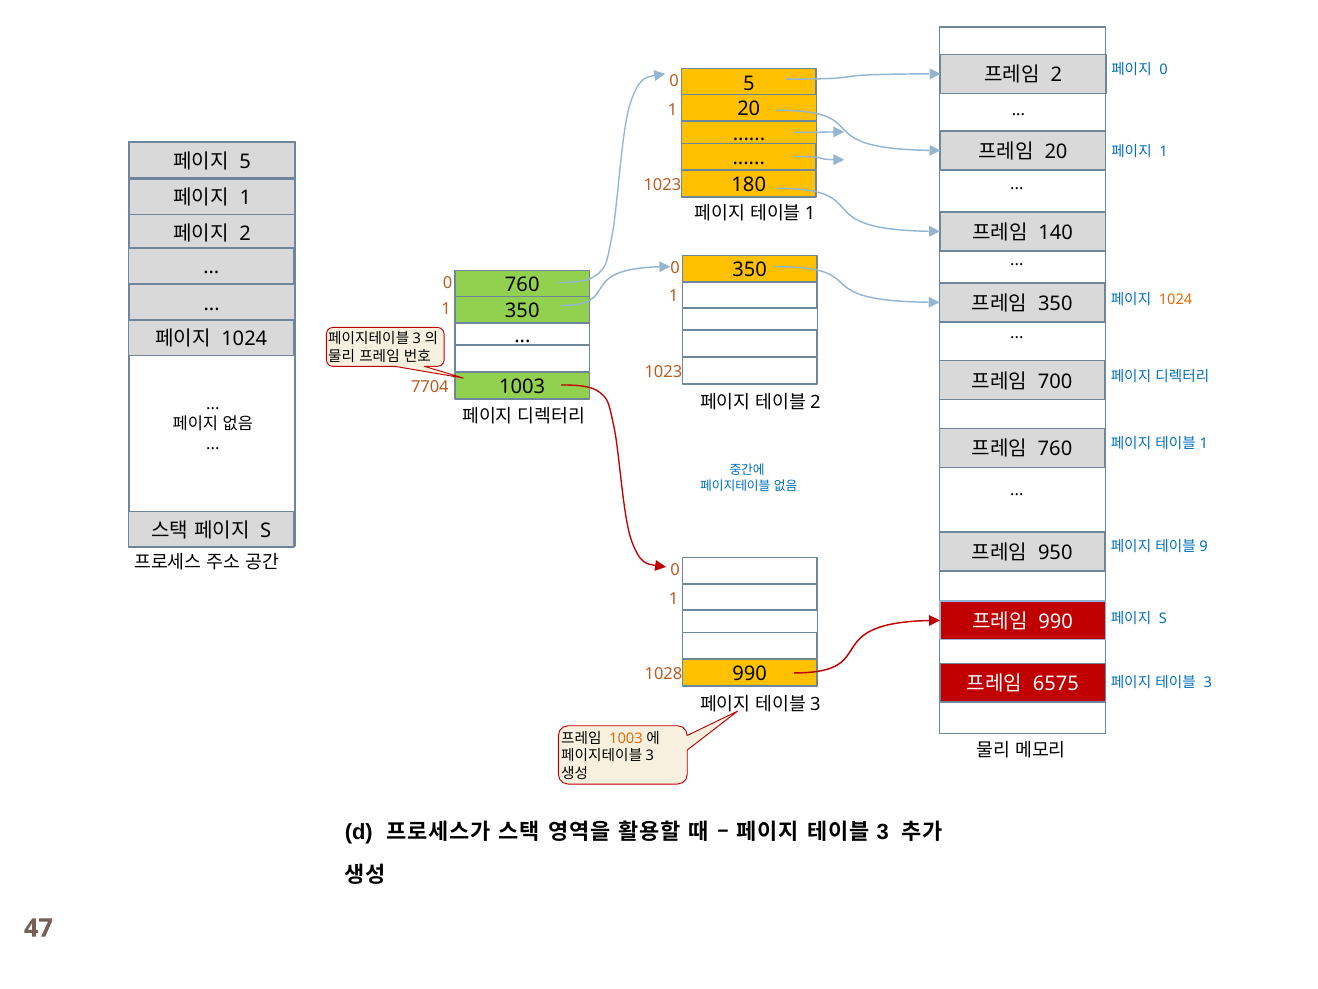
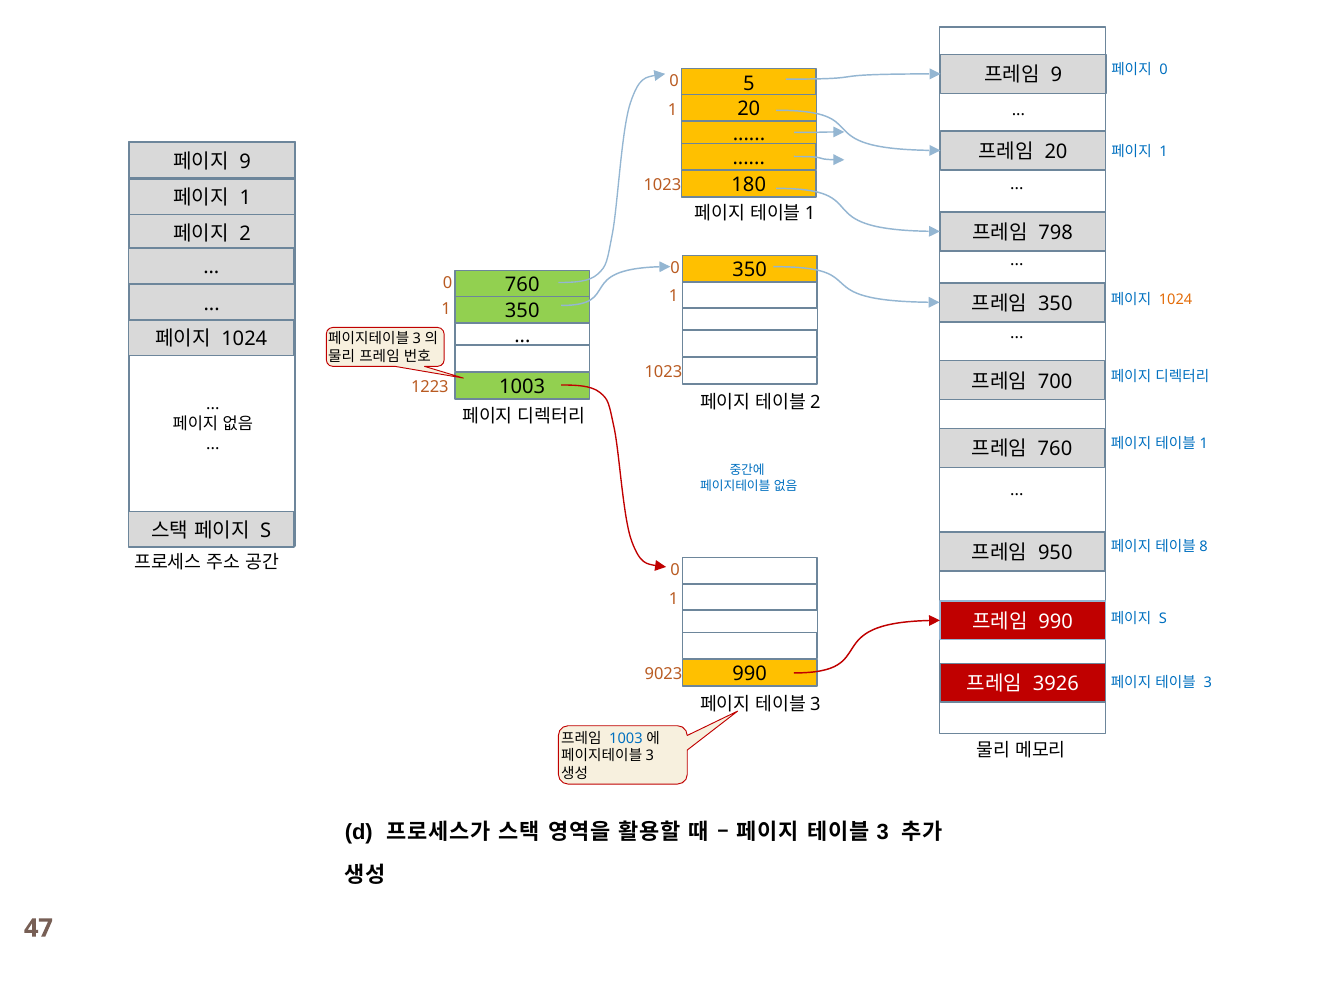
2 at (1056, 75): 2 -> 9
5 at (245, 162): 5 -> 9
140: 140 -> 798
7704: 7704 -> 1223
9: 9 -> 8
1028: 1028 -> 9023
6575: 6575 -> 3926
1003 at (626, 738) colour: orange -> blue
